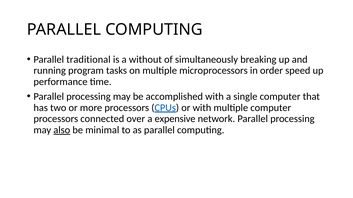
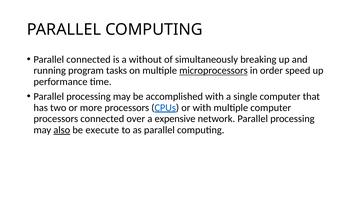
Parallel traditional: traditional -> connected
microprocessors underline: none -> present
minimal: minimal -> execute
